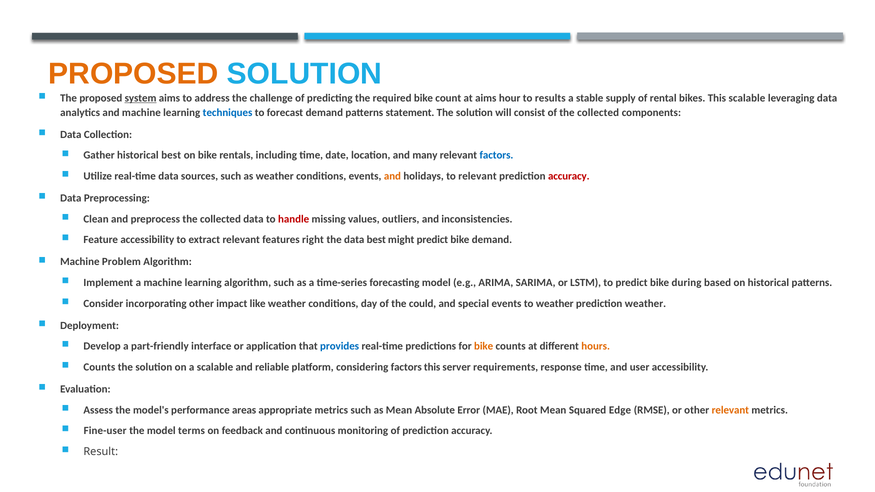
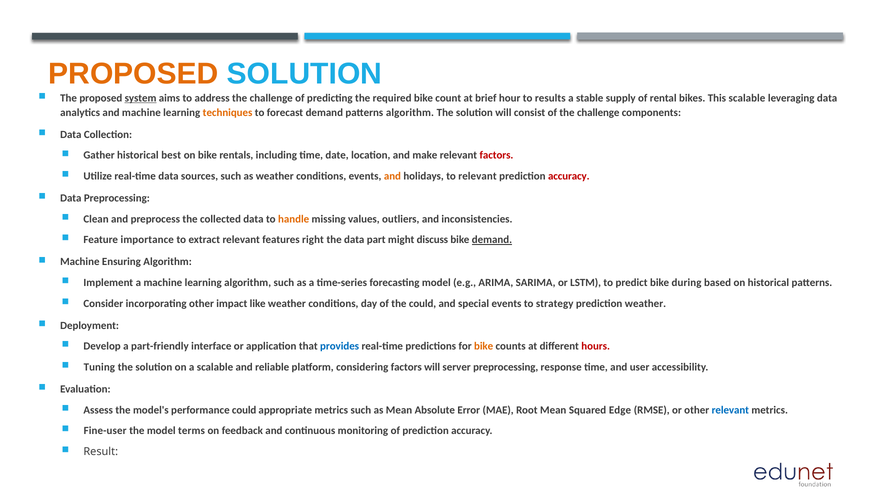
at aims: aims -> brief
techniques colour: blue -> orange
patterns statement: statement -> algorithm
of the collected: collected -> challenge
many: many -> make
factors at (496, 155) colour: blue -> red
handle colour: red -> orange
Feature accessibility: accessibility -> importance
data best: best -> part
might predict: predict -> discuss
demand at (492, 240) underline: none -> present
Problem: Problem -> Ensuring
to weather: weather -> strategy
hours colour: orange -> red
Counts at (99, 367): Counts -> Tuning
factors this: this -> will
server requirements: requirements -> preprocessing
performance areas: areas -> could
relevant at (730, 410) colour: orange -> blue
